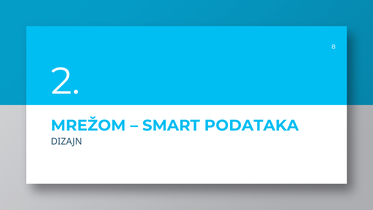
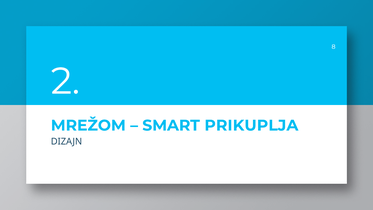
PODATAKA: PODATAKA -> PRIKUPLJA
